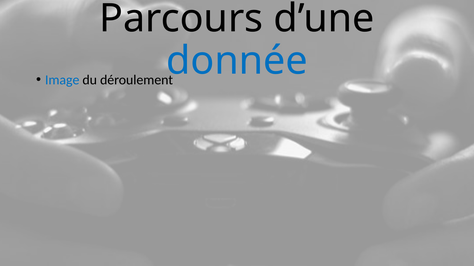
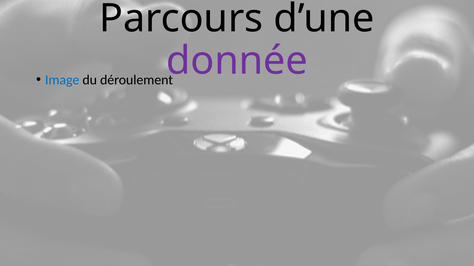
donnée colour: blue -> purple
